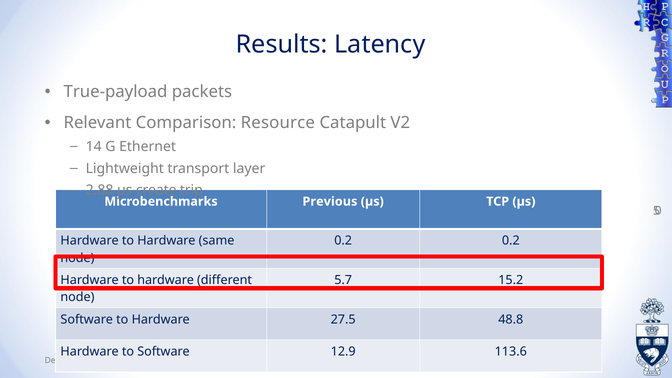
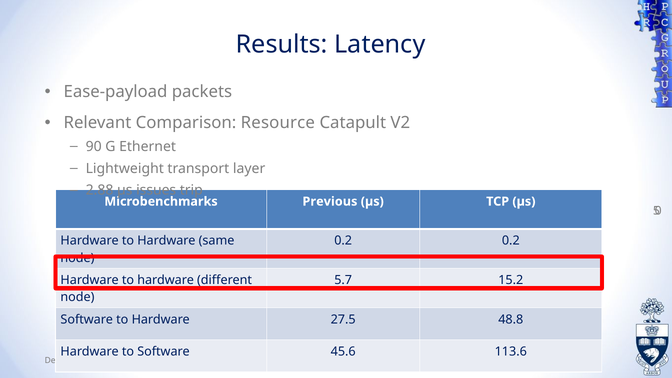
True-payload: True-payload -> Ease-payload
14: 14 -> 90
create: create -> issues
12.9: 12.9 -> 45.6
